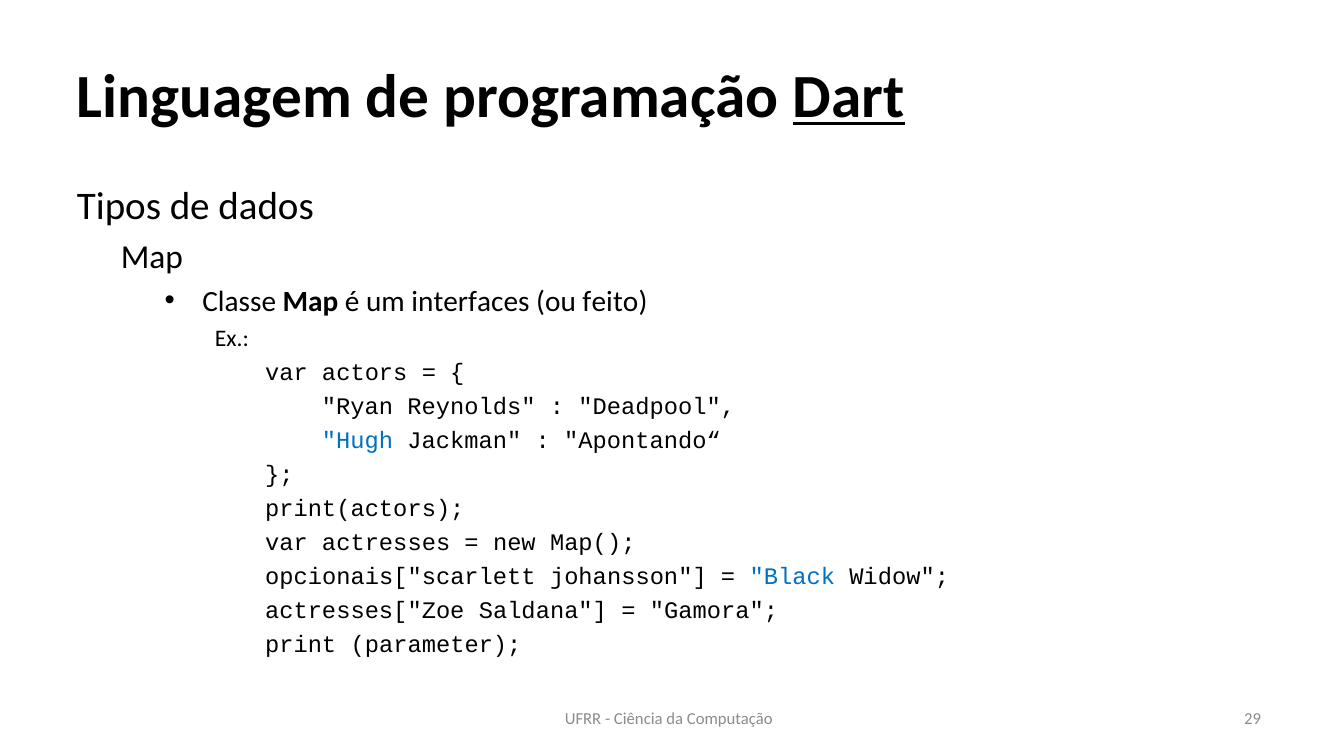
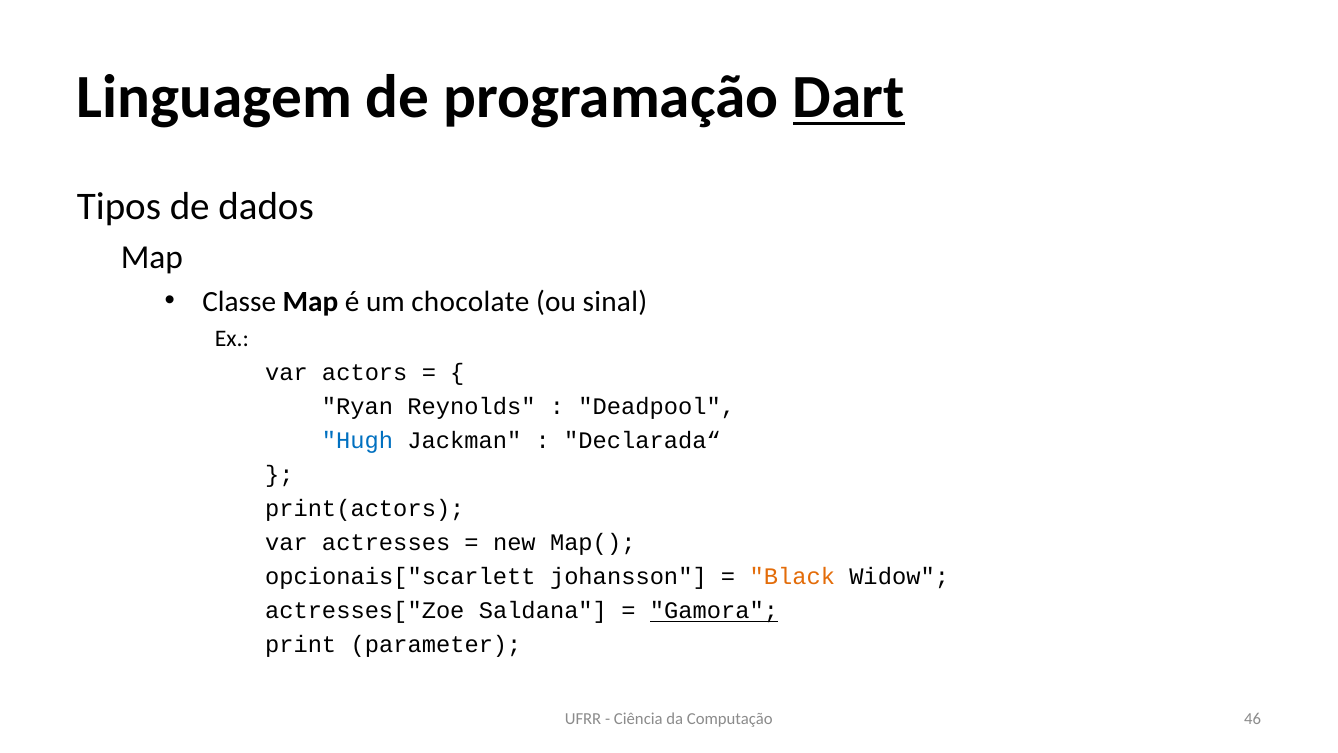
interfaces: interfaces -> chocolate
feito: feito -> sinal
Apontando“: Apontando“ -> Declarada“
Black colour: blue -> orange
Gamora underline: none -> present
29: 29 -> 46
